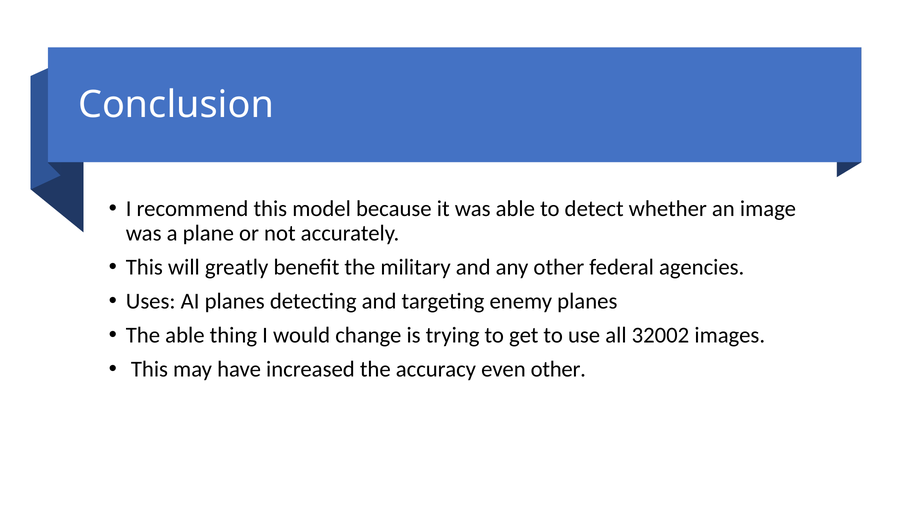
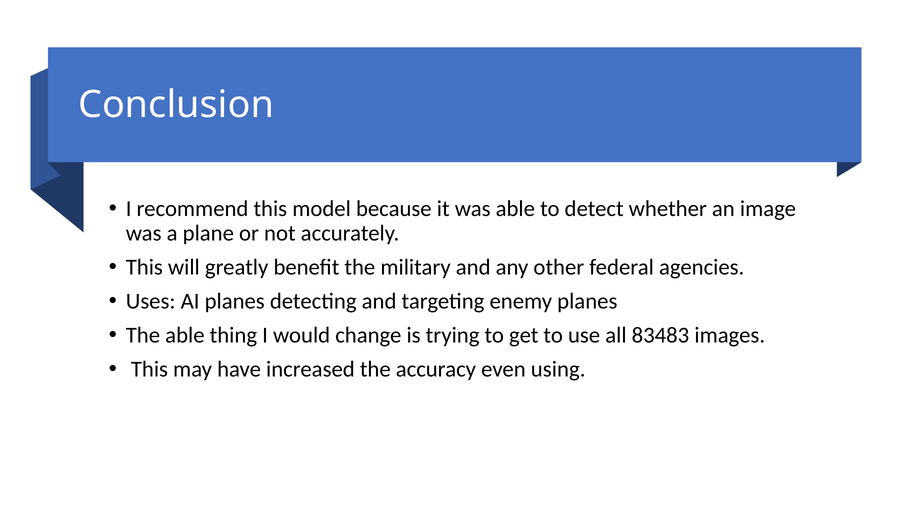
32002: 32002 -> 83483
even other: other -> using
